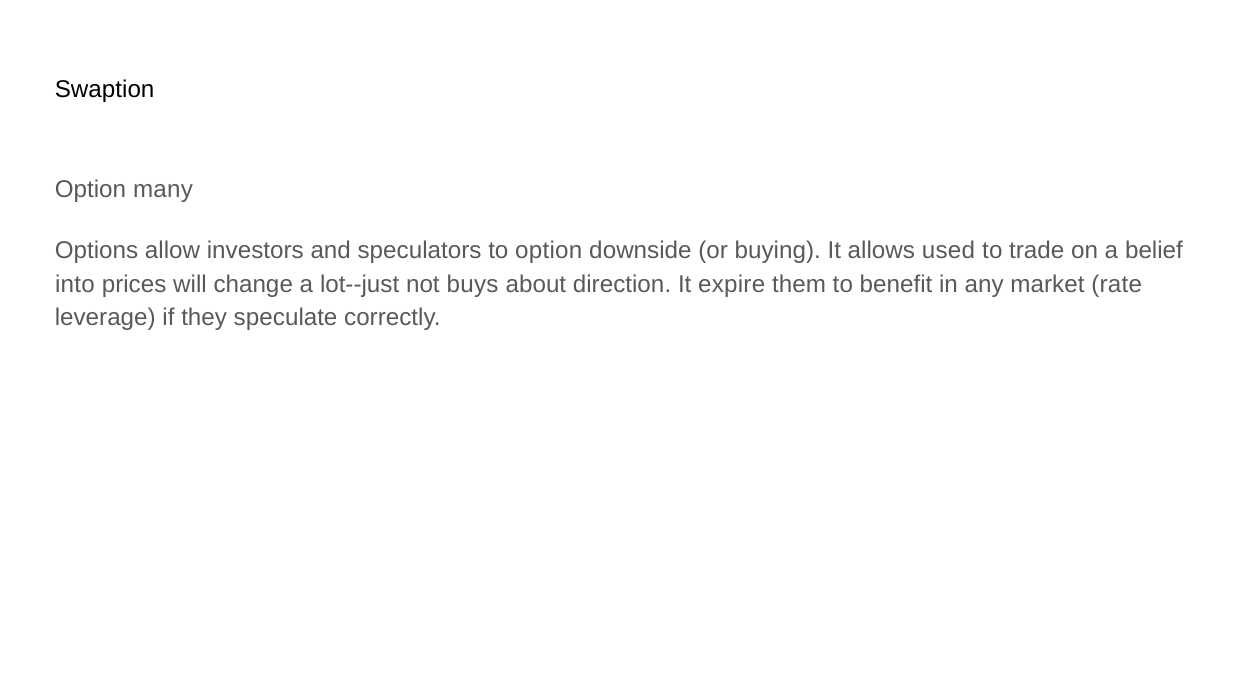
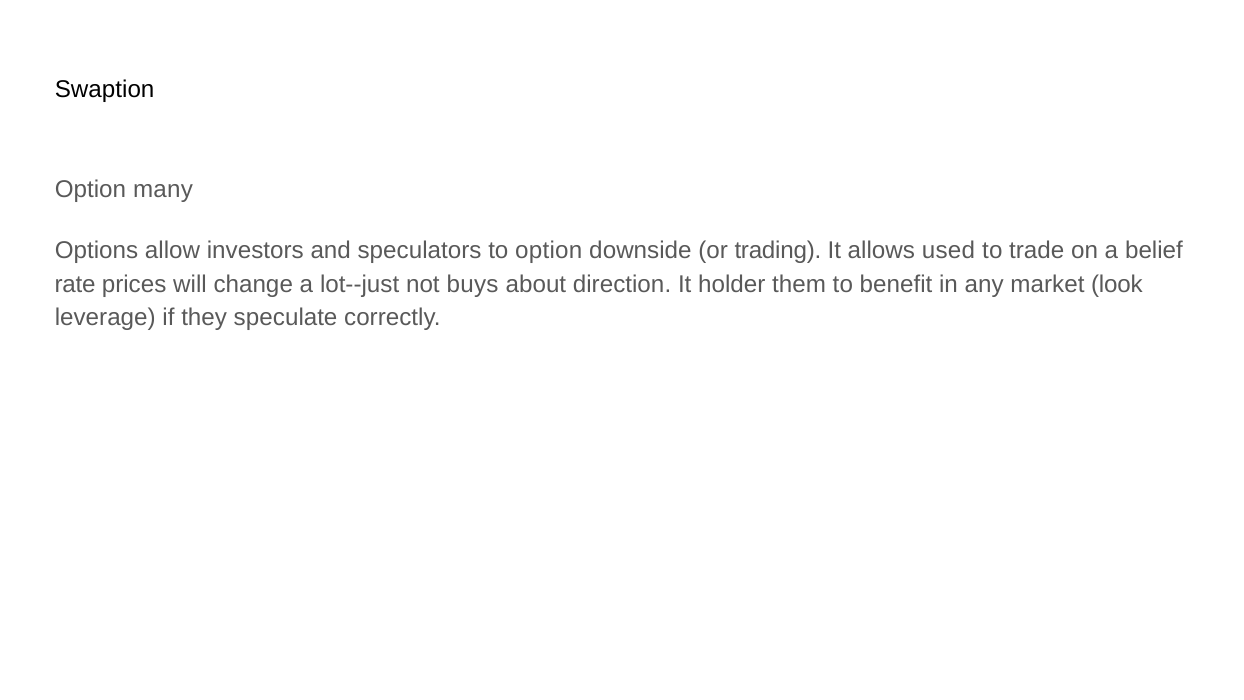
buying: buying -> trading
into: into -> rate
expire: expire -> holder
rate: rate -> look
